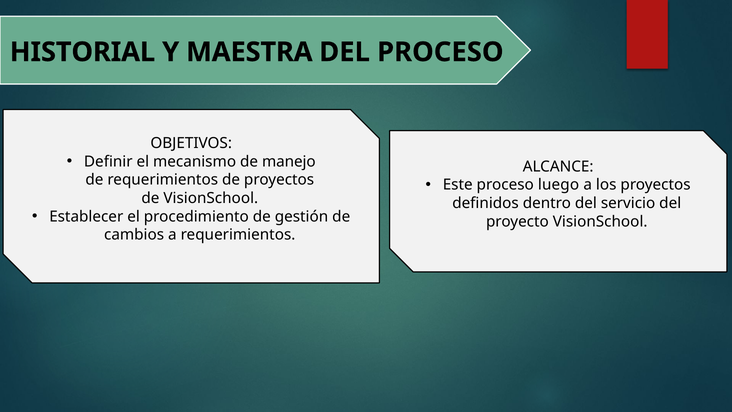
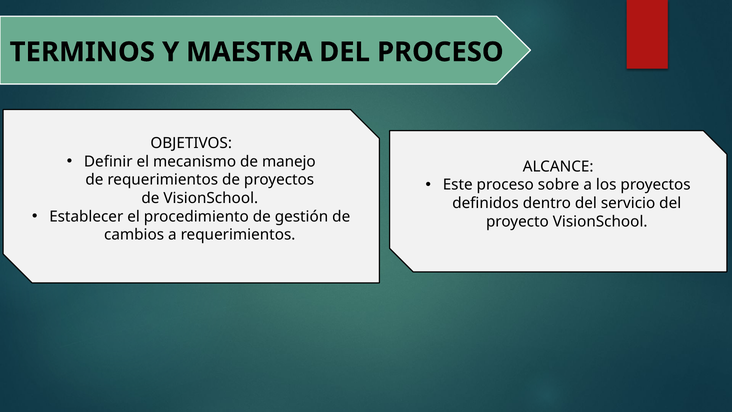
HISTORIAL: HISTORIAL -> TERMINOS
luego: luego -> sobre
